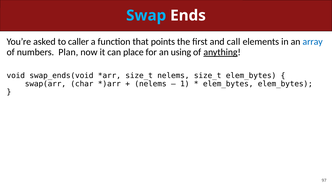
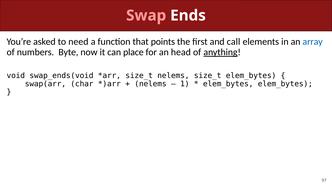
Swap colour: light blue -> pink
caller: caller -> need
Plan: Plan -> Byte
using: using -> head
